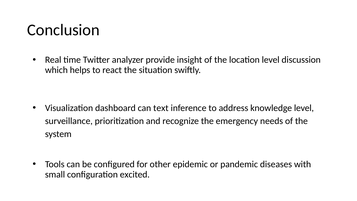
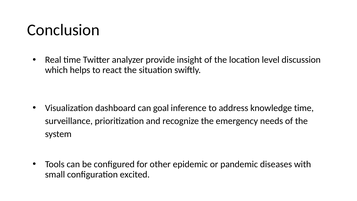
text: text -> goal
knowledge level: level -> time
